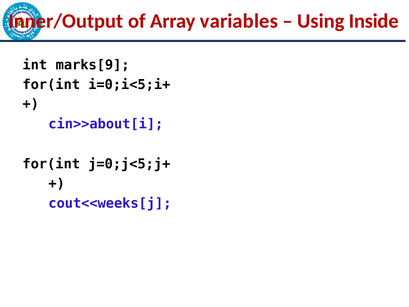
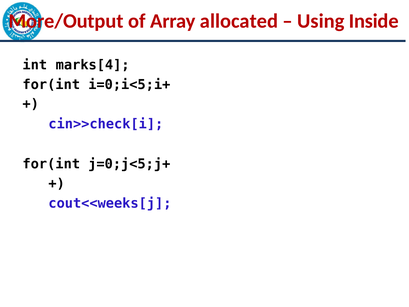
Inner/Output: Inner/Output -> More/Output
variables: variables -> allocated
marks[9: marks[9 -> marks[4
cin>>about[i: cin>>about[i -> cin>>check[i
